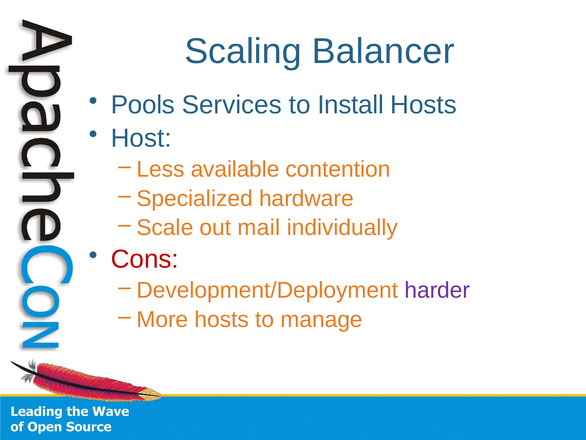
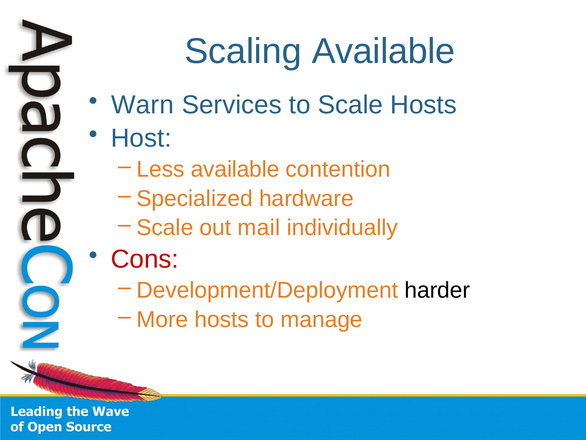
Scaling Balancer: Balancer -> Available
Pools: Pools -> Warn
to Install: Install -> Scale
harder colour: purple -> black
